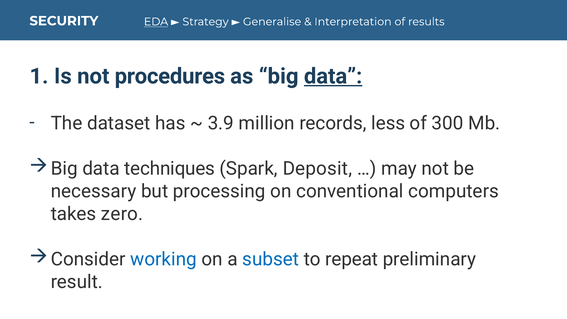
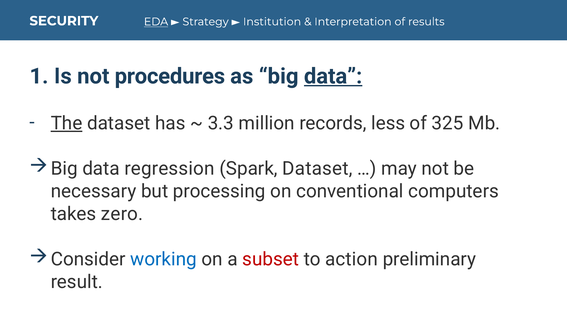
Generalise: Generalise -> Institution
The underline: none -> present
3.9: 3.9 -> 3.3
300: 300 -> 325
techniques: techniques -> regression
Spark Deposit: Deposit -> Dataset
subset colour: blue -> red
repeat: repeat -> action
